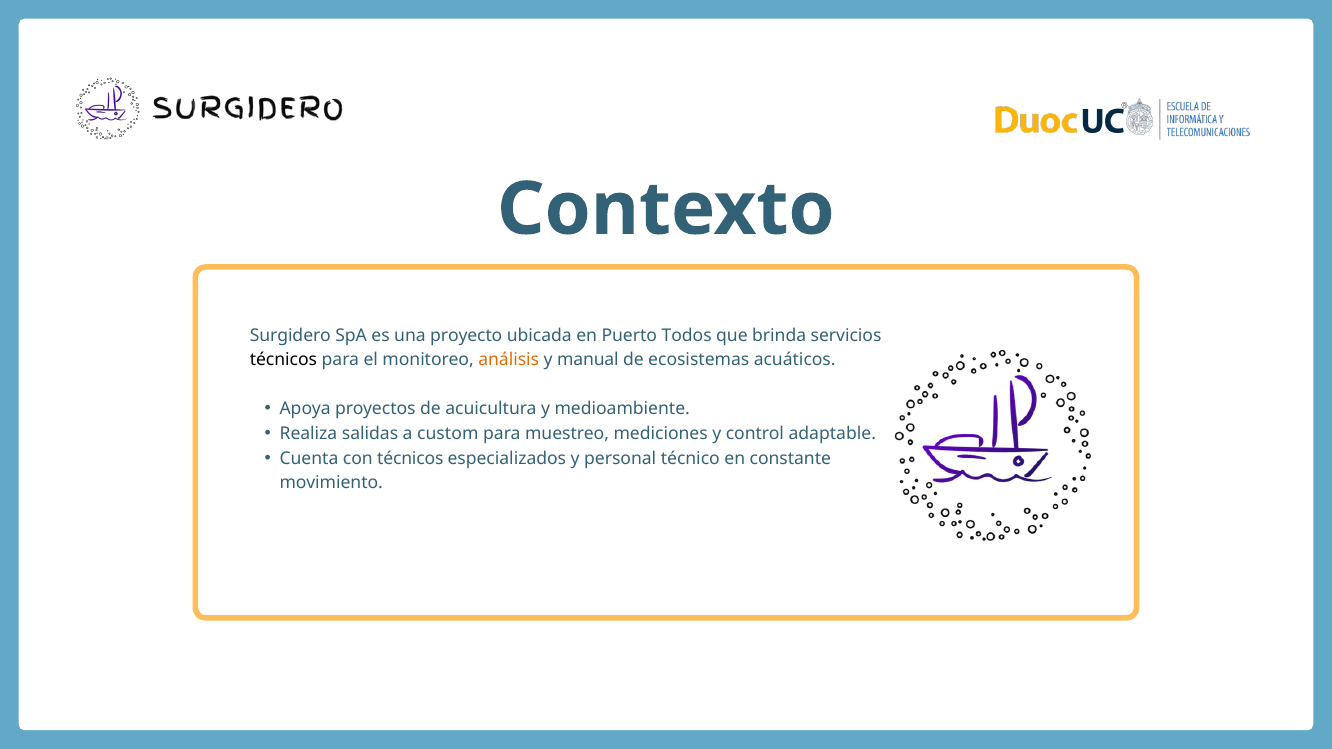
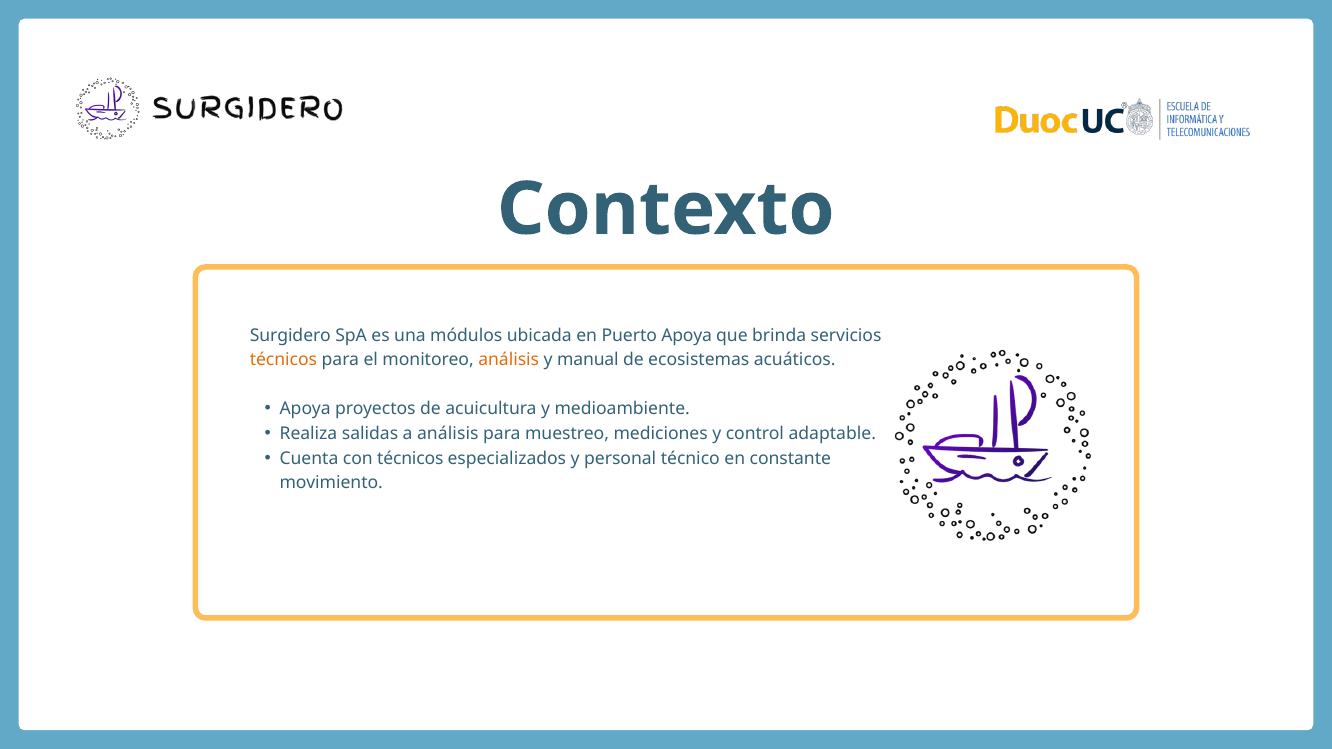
proyecto: proyecto -> módulos
Puerto Todos: Todos -> Apoya
técnicos at (283, 360) colour: black -> orange
a custom: custom -> análisis
